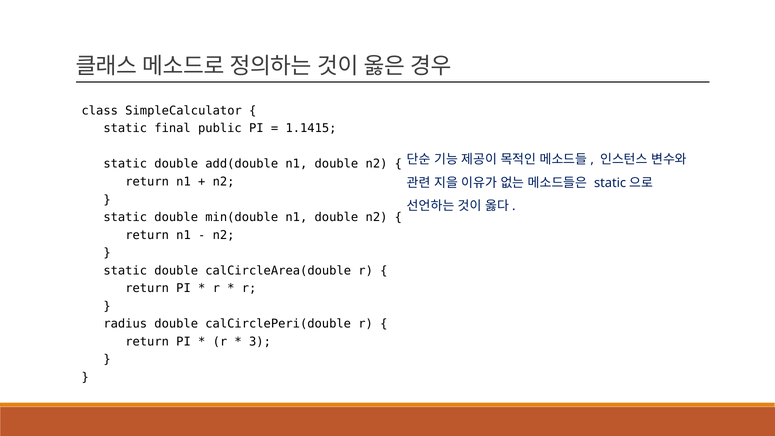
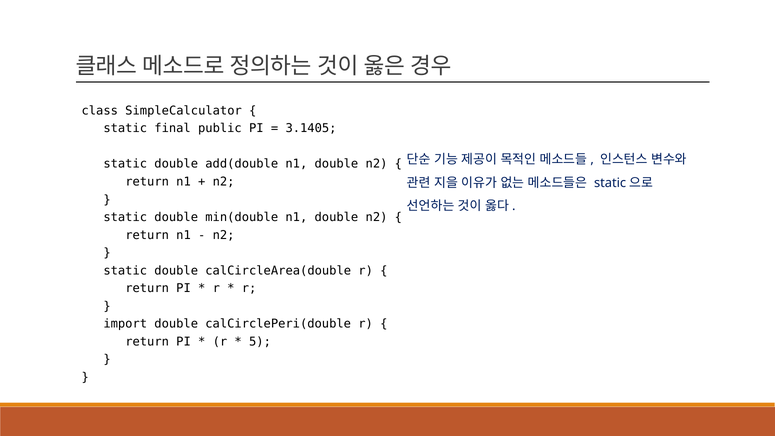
1.1415: 1.1415 -> 3.1405
radius: radius -> import
3: 3 -> 5
